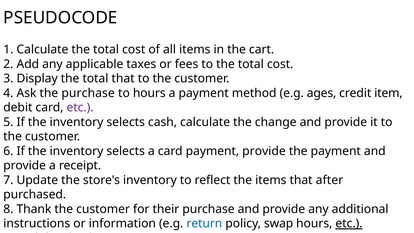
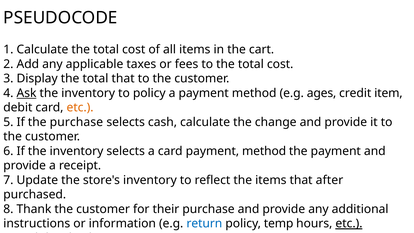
Ask underline: none -> present
purchase at (88, 93): purchase -> inventory
to hours: hours -> policy
etc at (80, 108) colour: purple -> orange
5 If the inventory: inventory -> purchase
card payment provide: provide -> method
swap: swap -> temp
